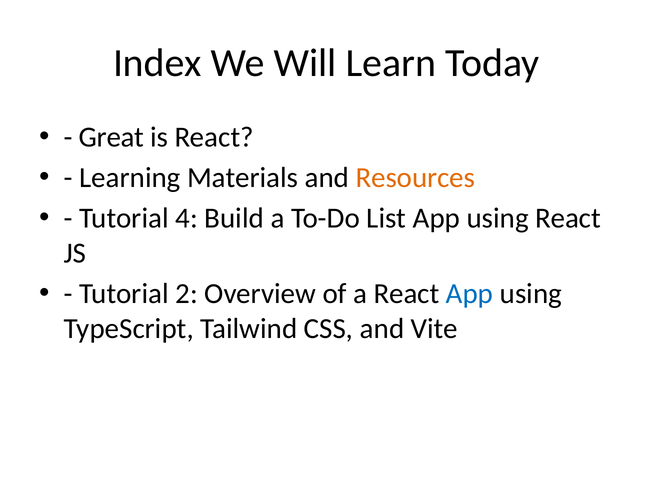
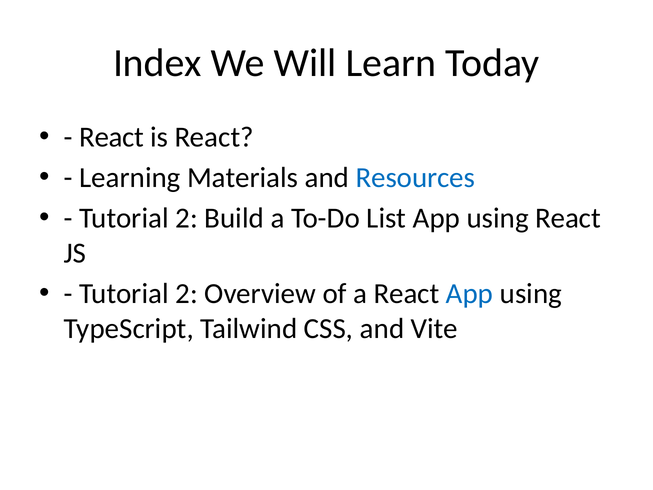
Great at (111, 137): Great -> React
Resources colour: orange -> blue
4 at (187, 218): 4 -> 2
